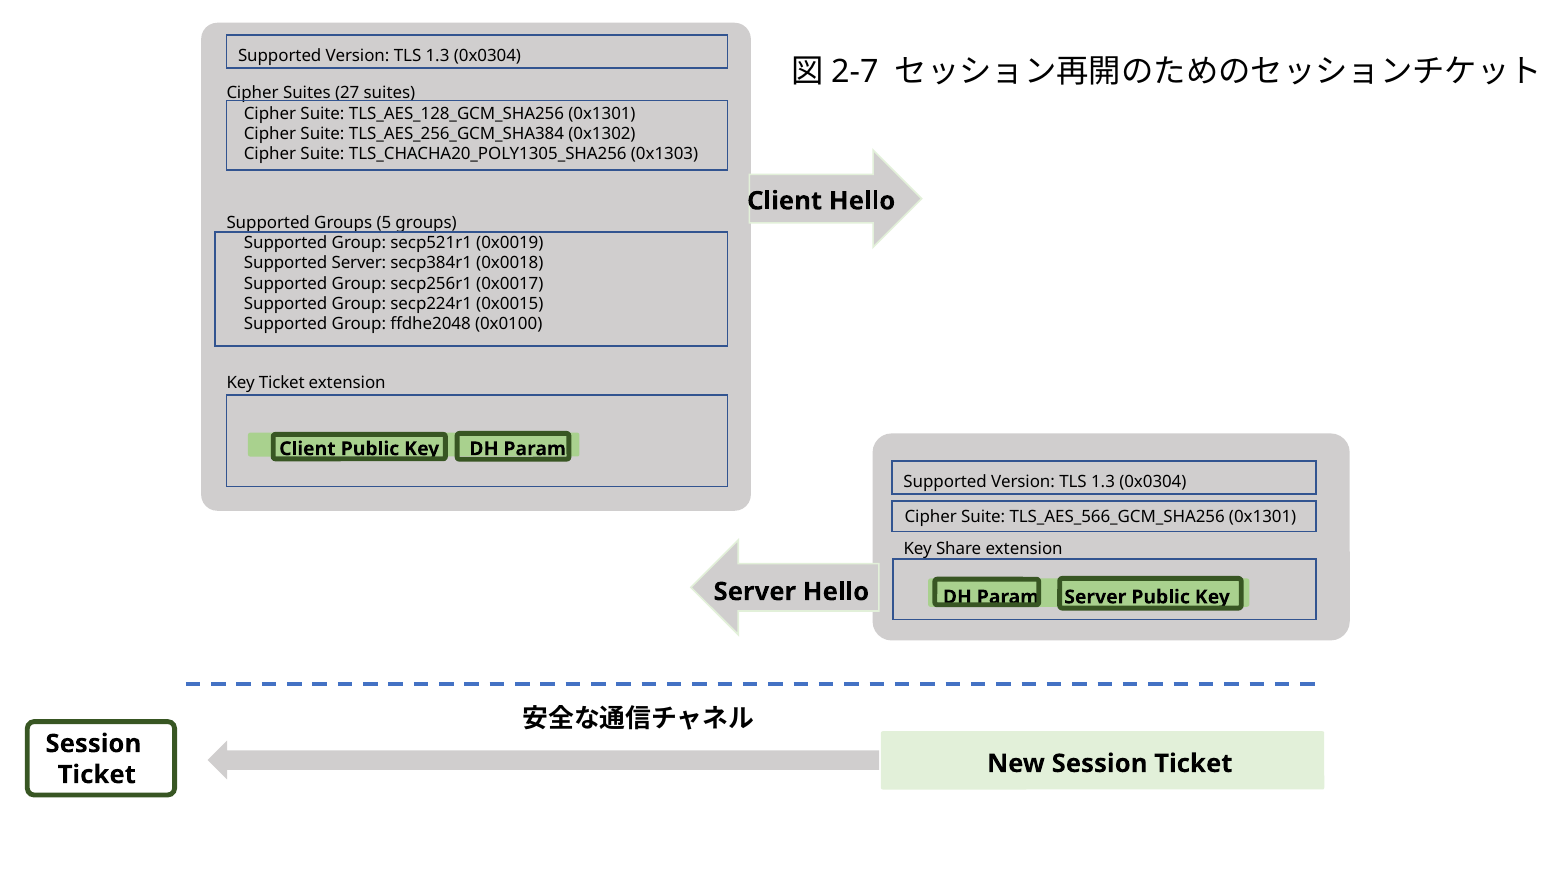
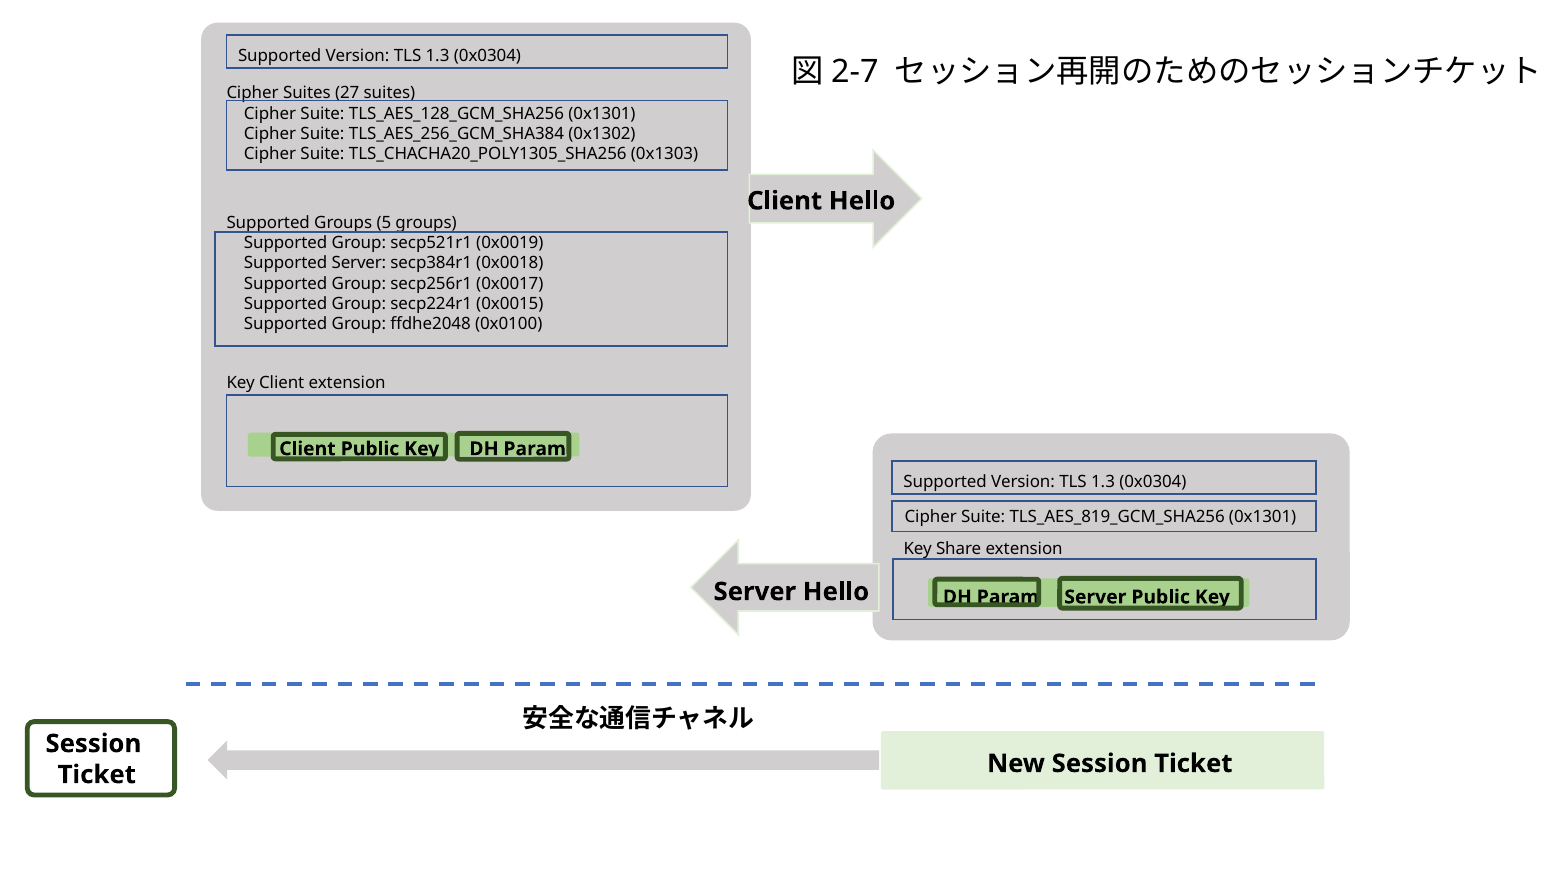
Key Ticket: Ticket -> Client
TLS_AES_566_GCM_SHA256: TLS_AES_566_GCM_SHA256 -> TLS_AES_819_GCM_SHA256
